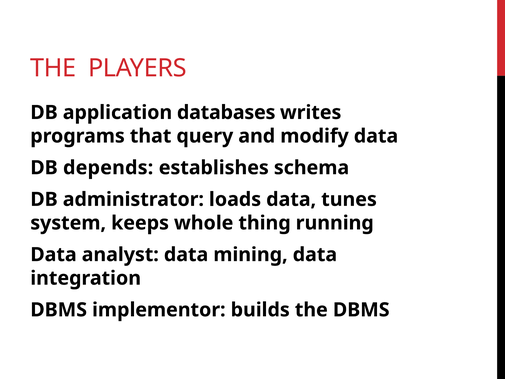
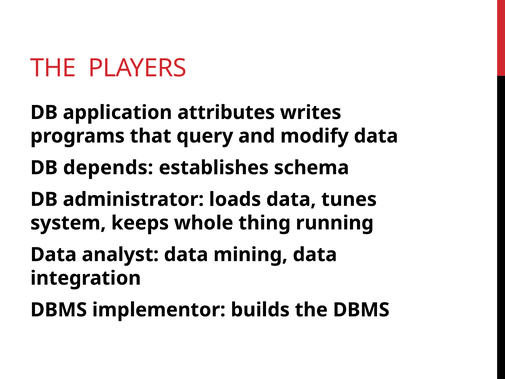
databases: databases -> attributes
